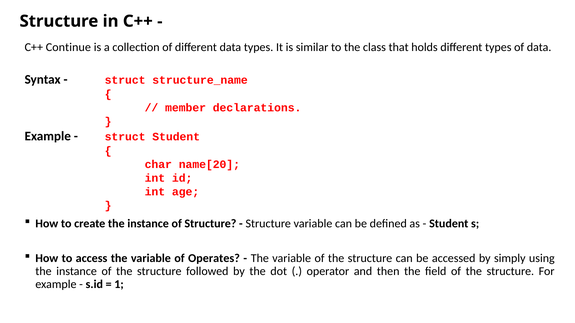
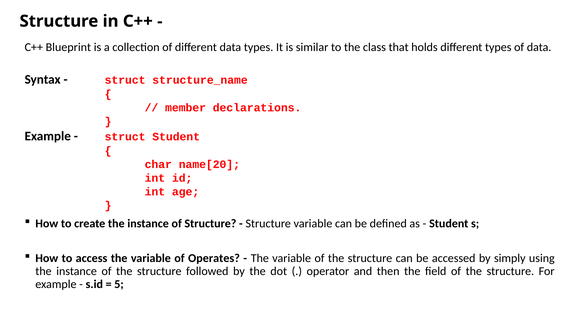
Continue: Continue -> Blueprint
1: 1 -> 5
